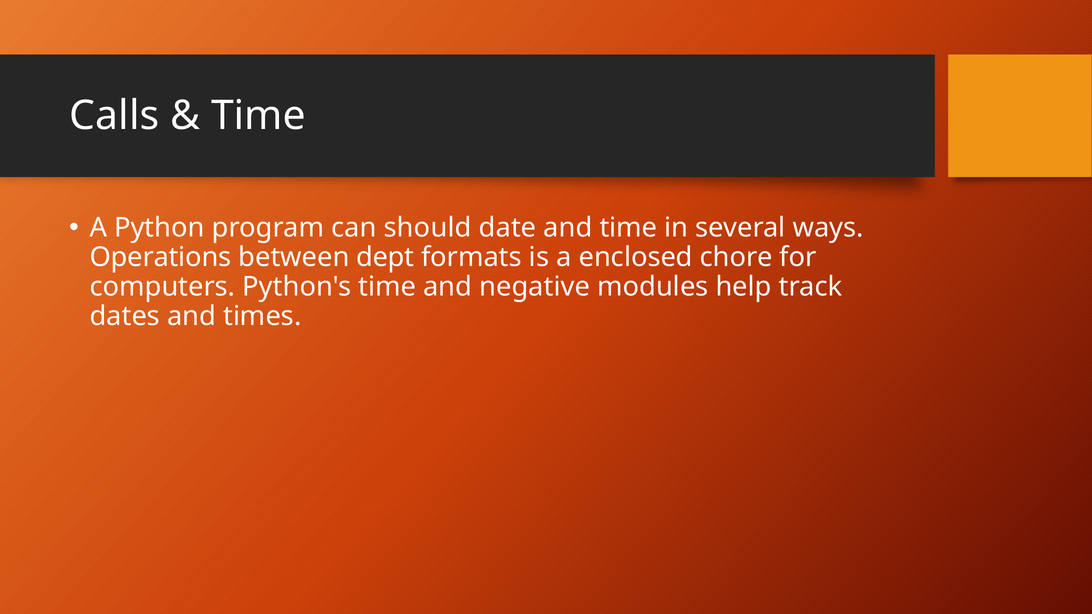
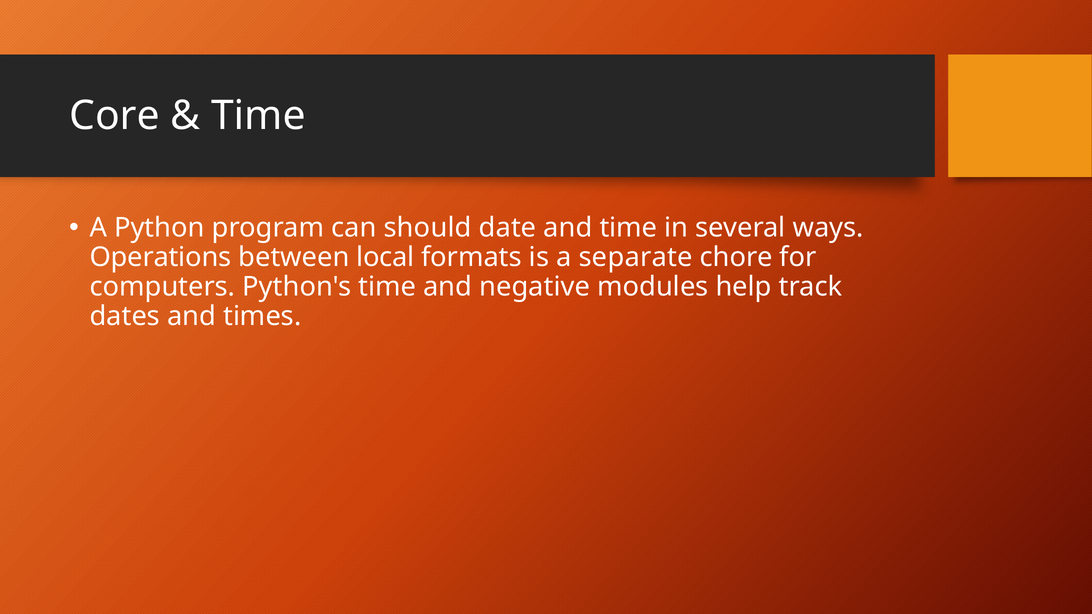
Calls: Calls -> Core
dept: dept -> local
enclosed: enclosed -> separate
